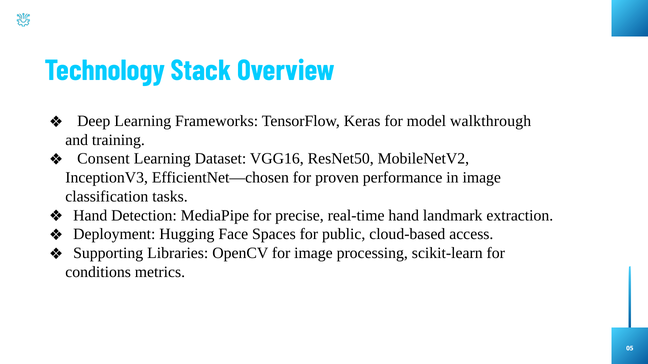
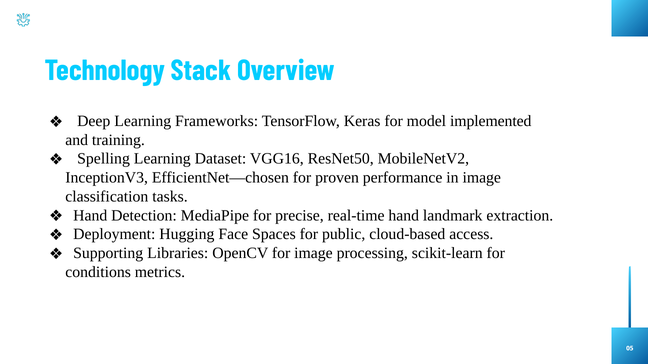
walkthrough: walkthrough -> implemented
Consent: Consent -> Spelling
